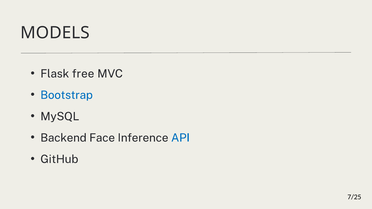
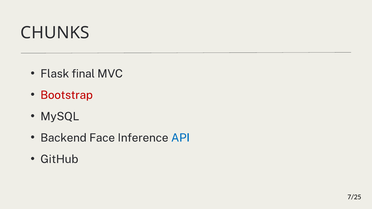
MODELS: MODELS -> CHUNKS
free: free -> final
Bootstrap colour: blue -> red
